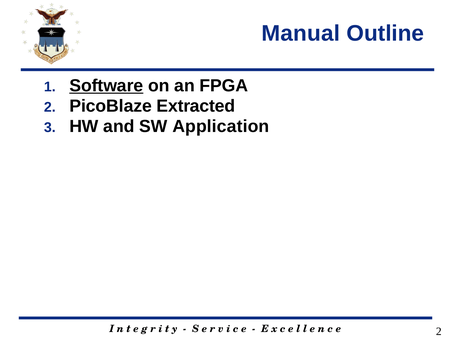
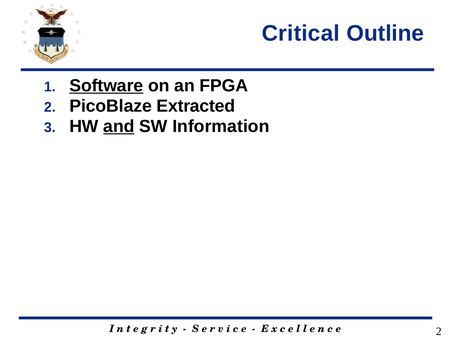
Manual: Manual -> Critical
and underline: none -> present
Application: Application -> Information
